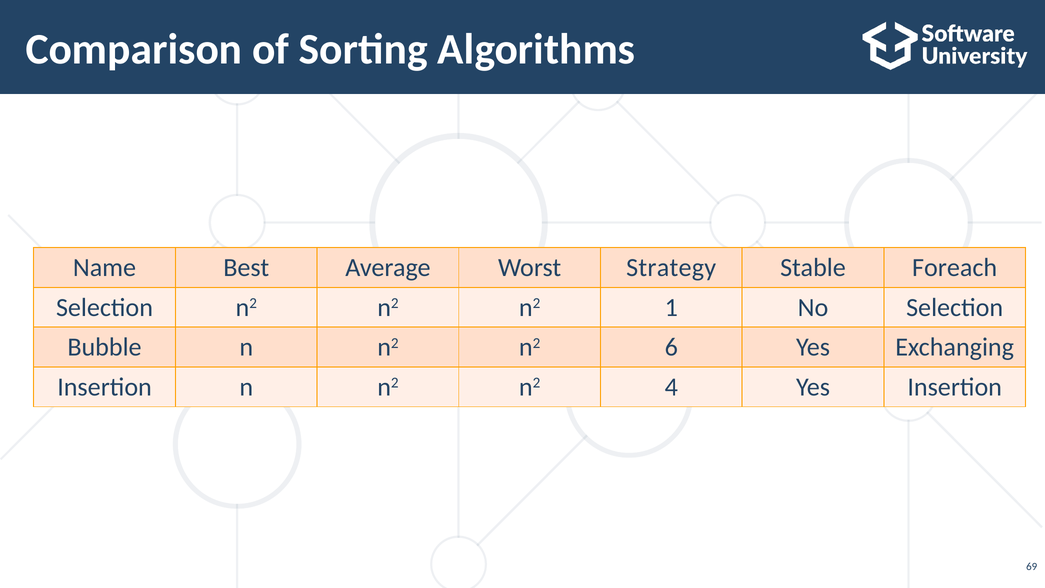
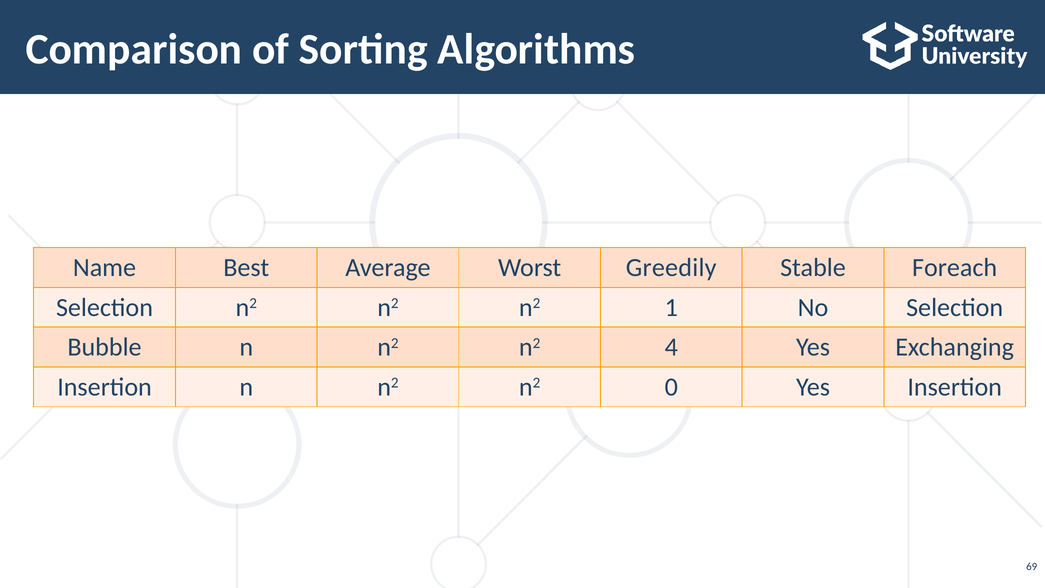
Strategy: Strategy -> Greedily
6: 6 -> 4
4: 4 -> 0
